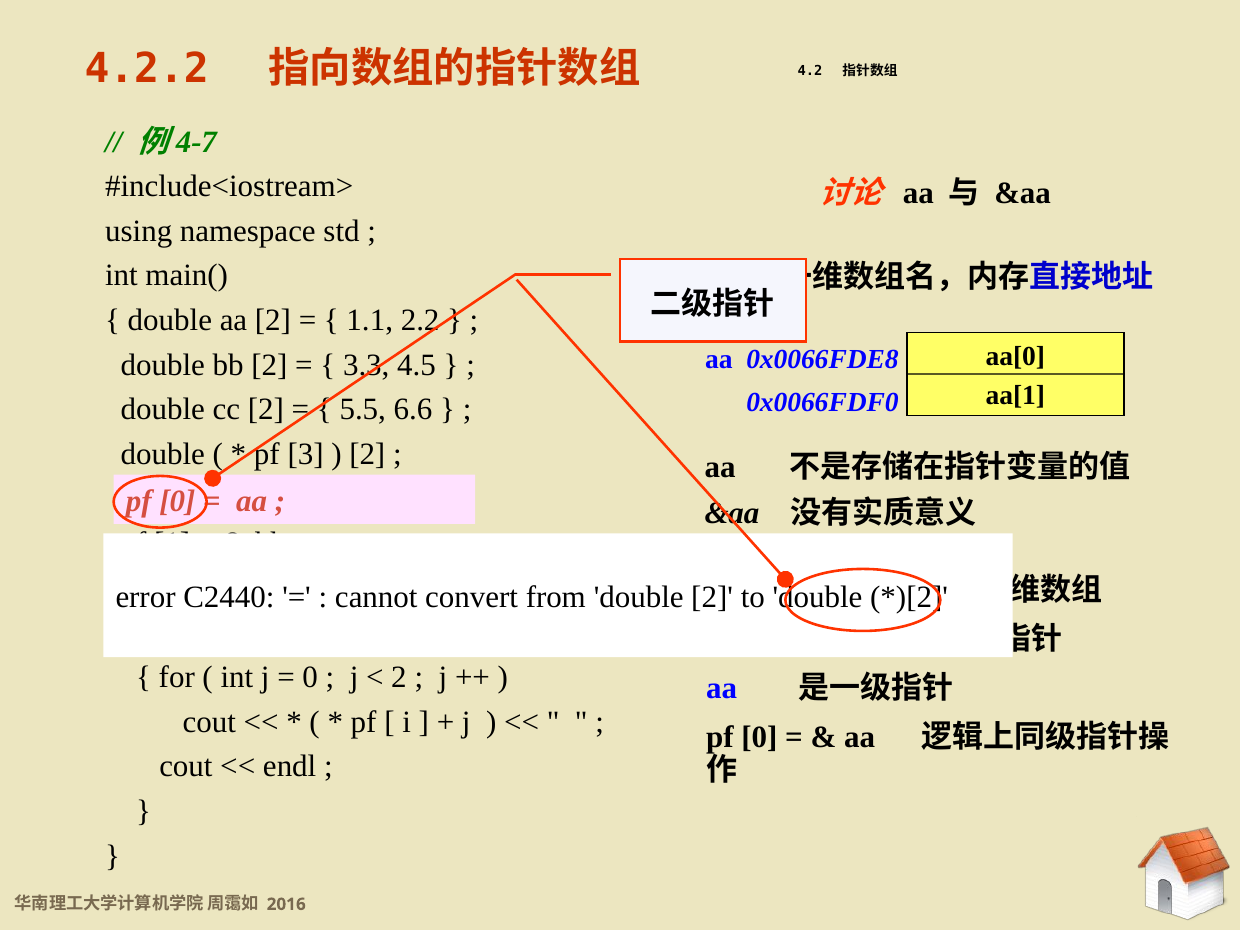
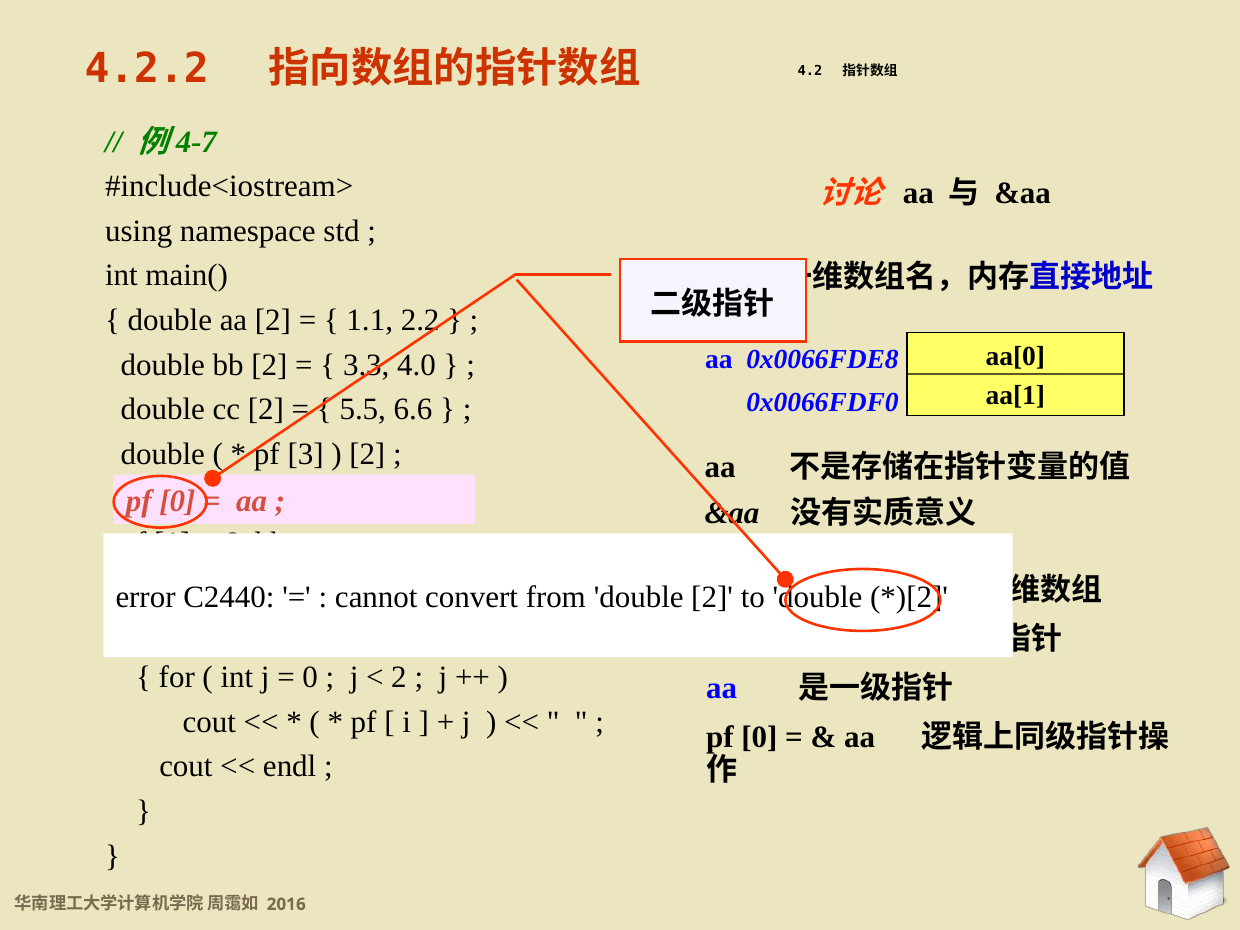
4.5: 4.5 -> 4.0
